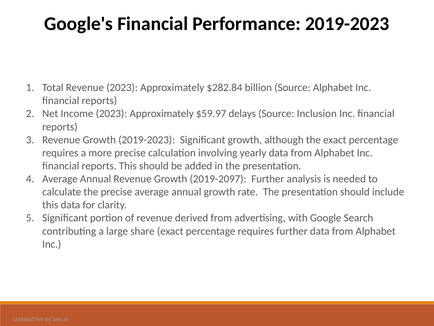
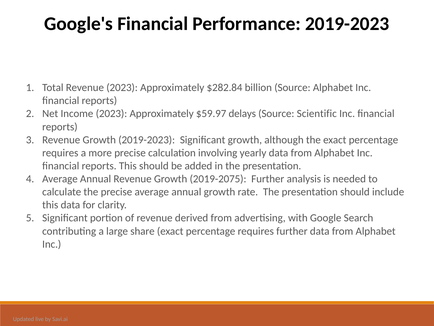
Inclusion: Inclusion -> Scientific
2019-2097: 2019-2097 -> 2019-2075
